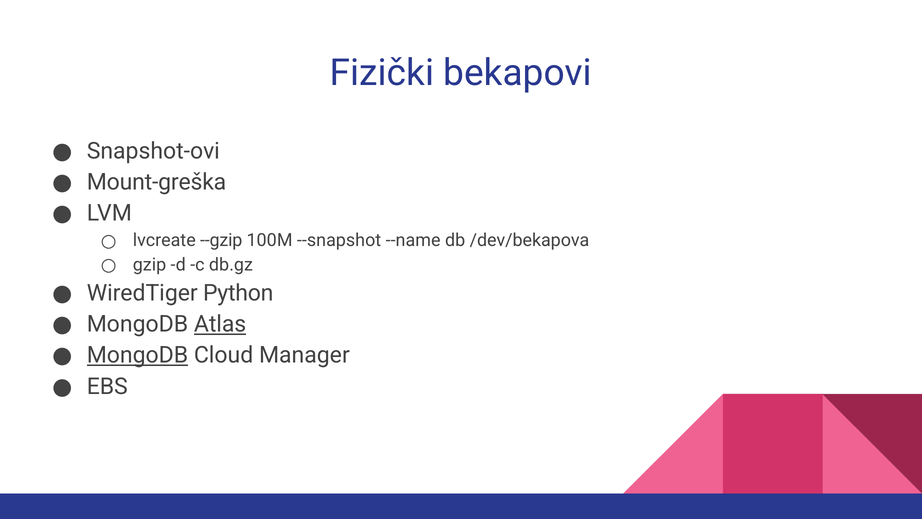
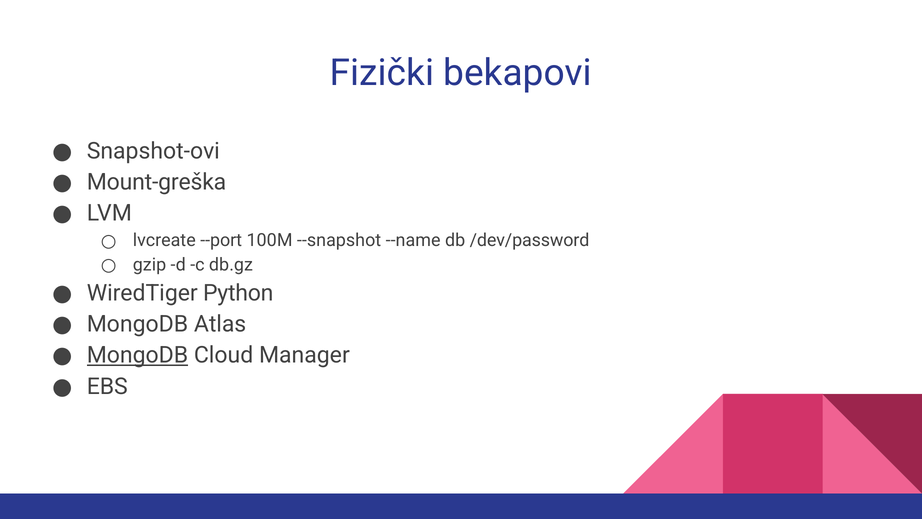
--gzip: --gzip -> --port
/dev/bekapova: /dev/bekapova -> /dev/password
Atlas underline: present -> none
